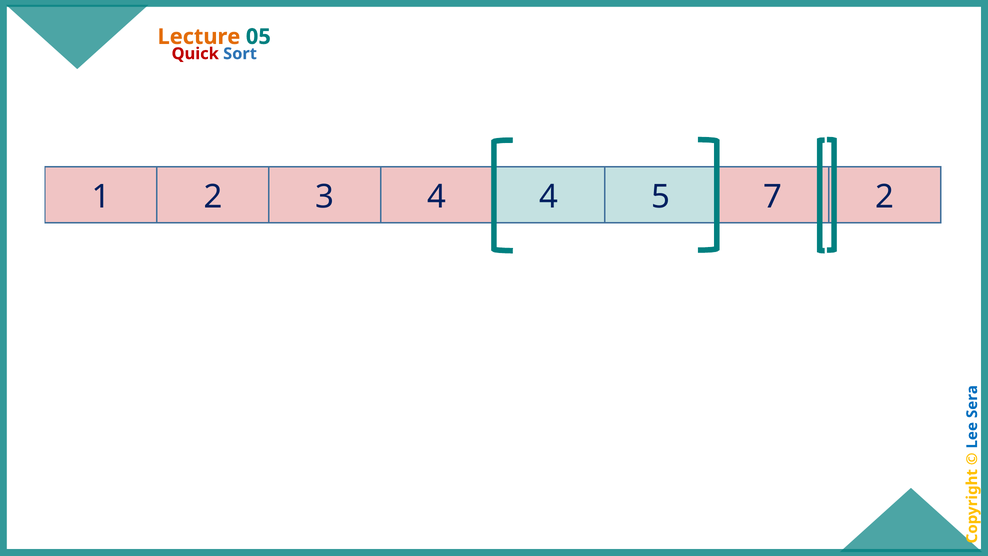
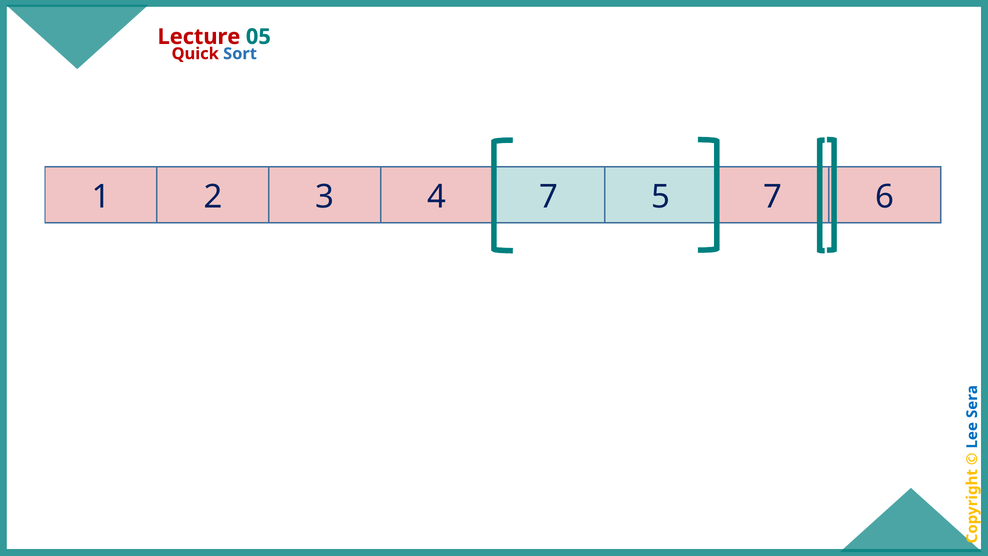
Lecture colour: orange -> red
3 4: 4 -> 7
7 2: 2 -> 6
